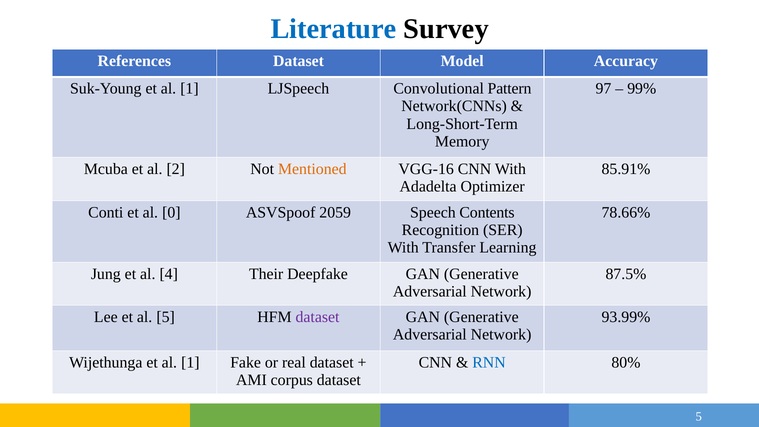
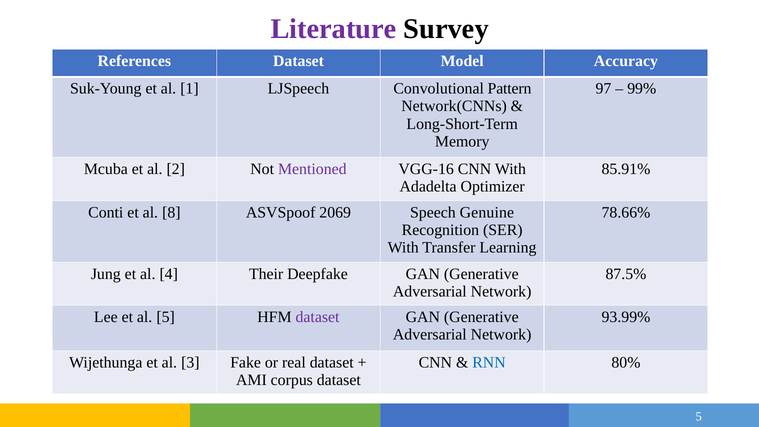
Literature colour: blue -> purple
Mentioned colour: orange -> purple
0: 0 -> 8
2059: 2059 -> 2069
Contents: Contents -> Genuine
Wijethunga et al 1: 1 -> 3
